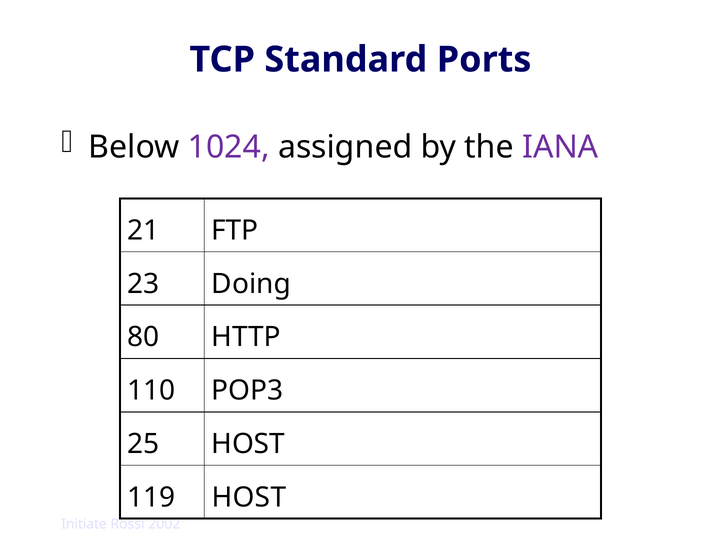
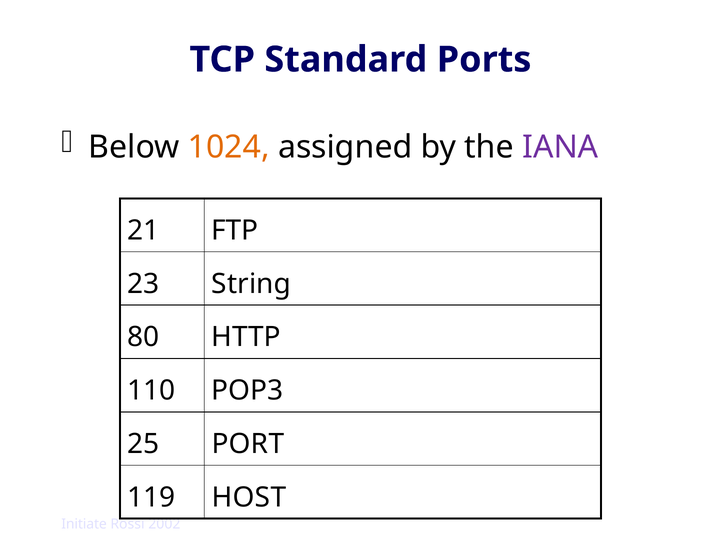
1024 colour: purple -> orange
Doing: Doing -> String
25 HOST: HOST -> PORT
